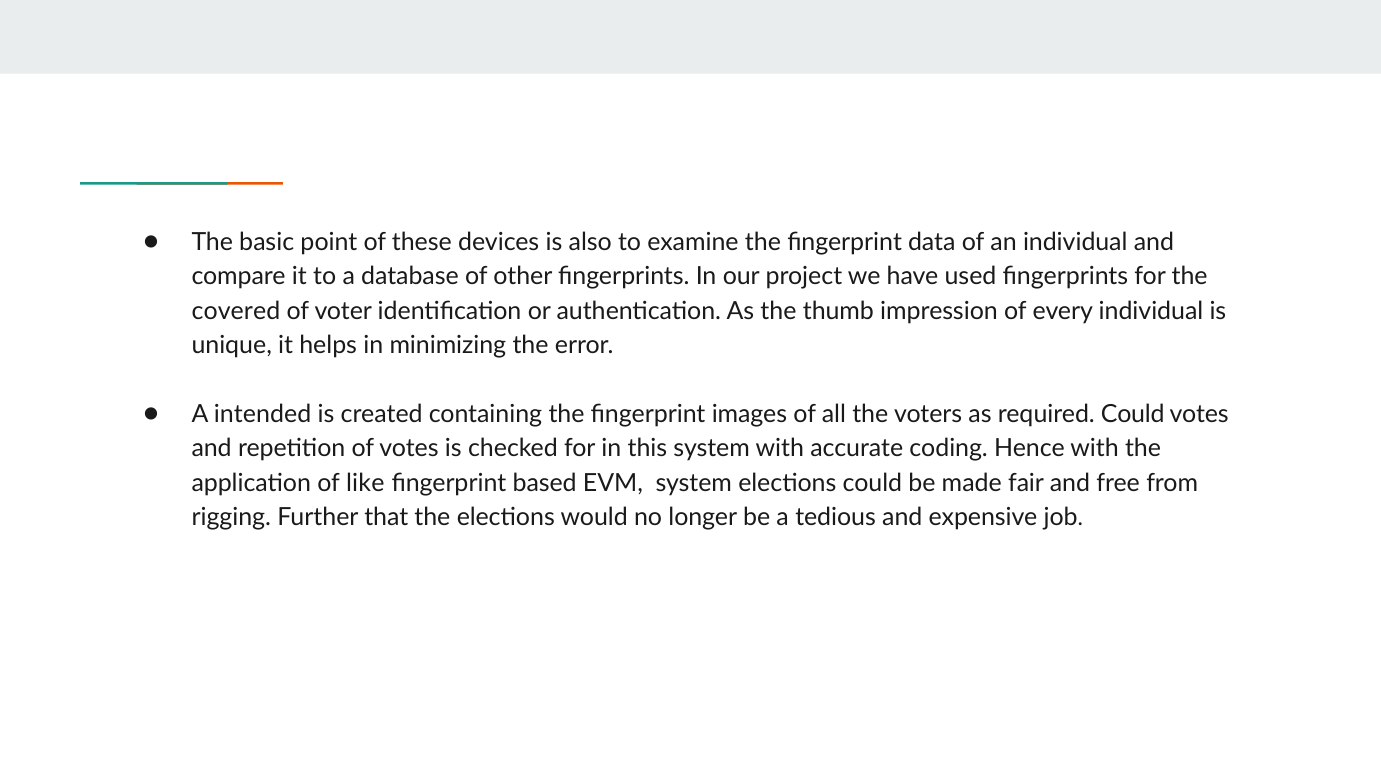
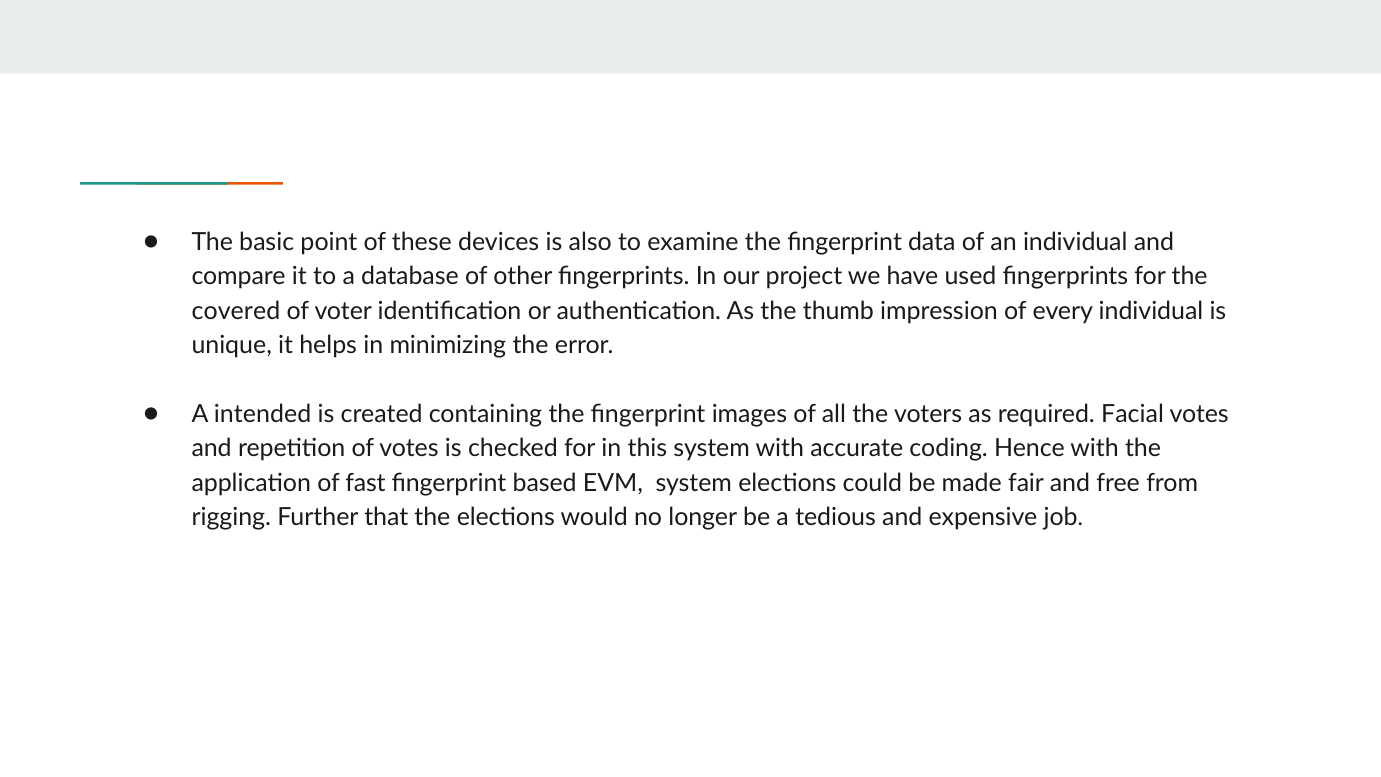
required Could: Could -> Facial
like: like -> fast
